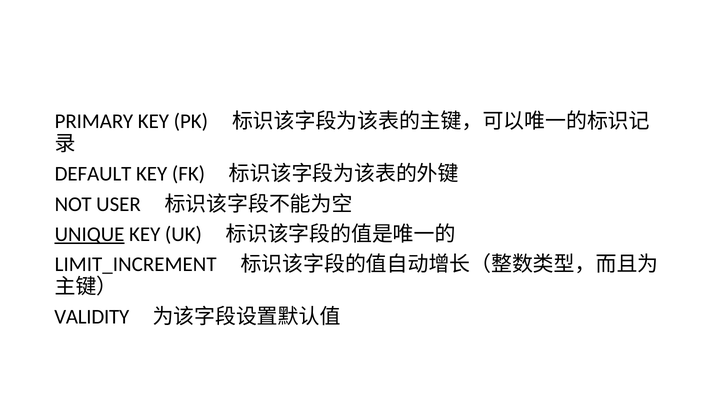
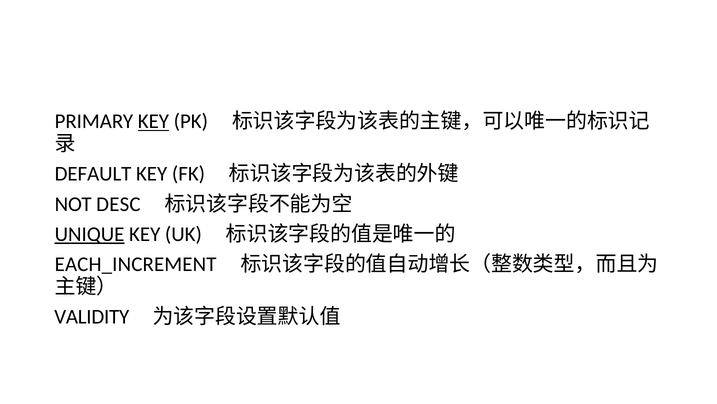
KEY at (153, 121) underline: none -> present
USER: USER -> DESC
LIMIT_INCREMENT: LIMIT_INCREMENT -> EACH_INCREMENT
